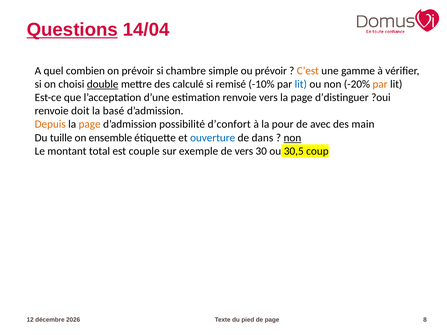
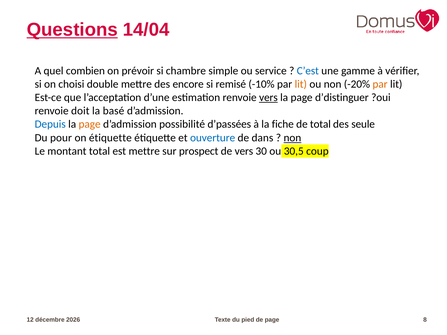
ou prévoir: prévoir -> service
C’est colour: orange -> blue
double underline: present -> none
calculé: calculé -> encore
lit at (301, 84) colour: blue -> orange
vers at (268, 98) underline: none -> present
Depuis colour: orange -> blue
d’confort: d’confort -> d’passées
pour: pour -> fiche
de avec: avec -> total
main: main -> seule
tuille: tuille -> pour
on ensemble: ensemble -> étiquette
est couple: couple -> mettre
exemple: exemple -> prospect
